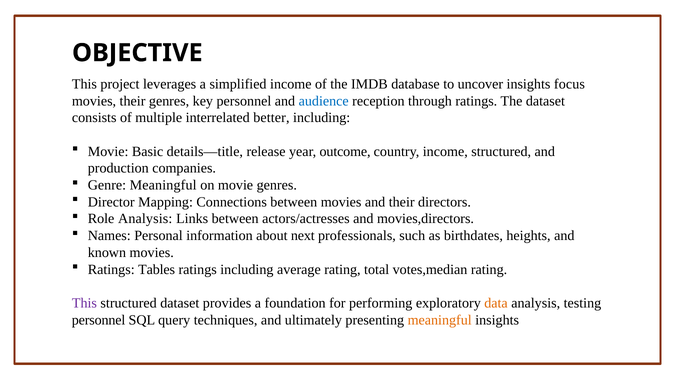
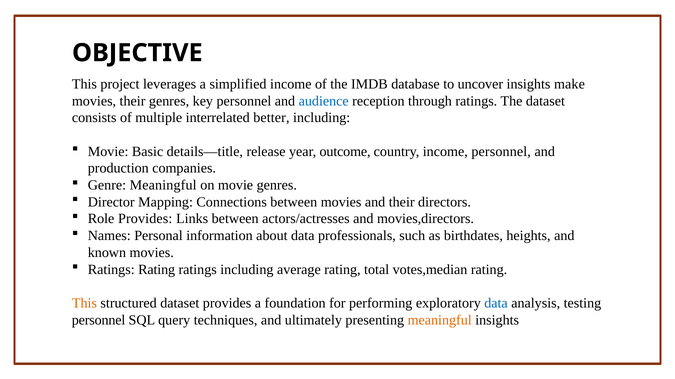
focus: focus -> make
income structured: structured -> personnel
Role Analysis: Analysis -> Provides
about next: next -> data
Ratings Tables: Tables -> Rating
This at (84, 304) colour: purple -> orange
data at (496, 304) colour: orange -> blue
